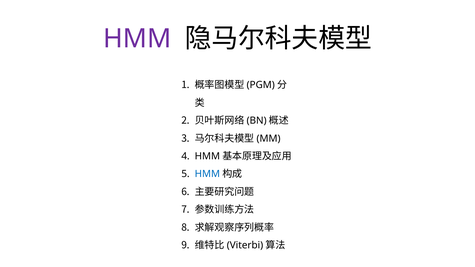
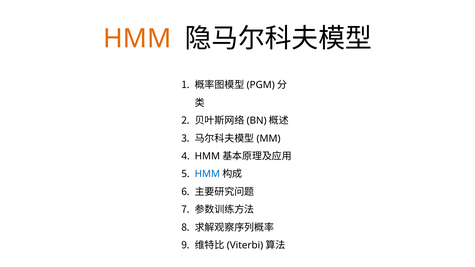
HMM at (137, 39) colour: purple -> orange
